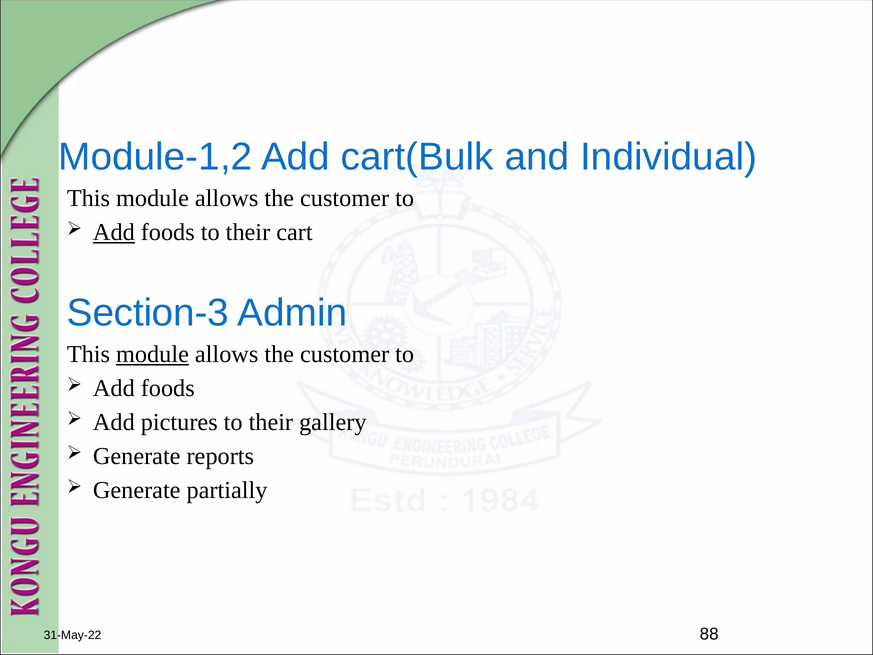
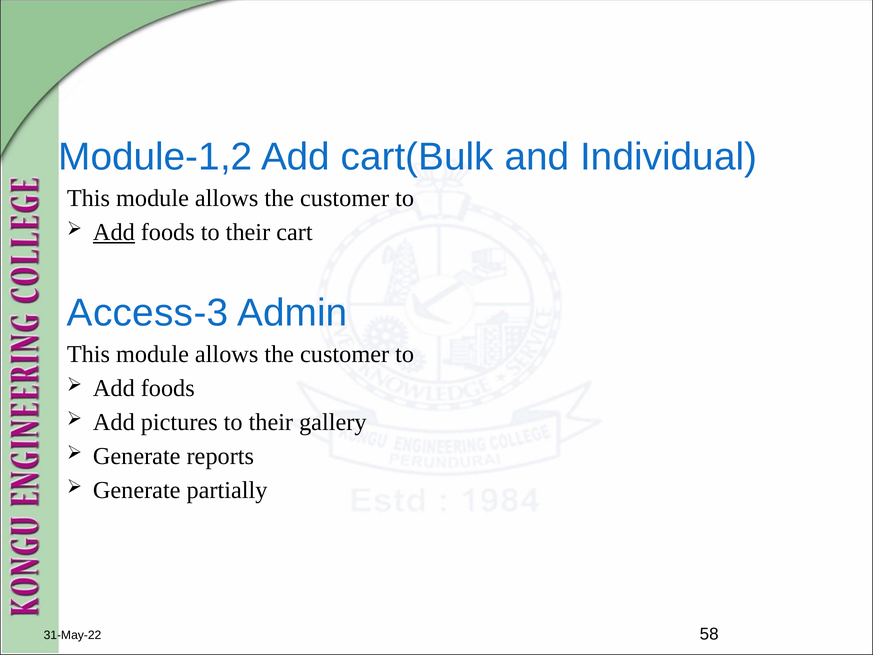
Section-3: Section-3 -> Access-3
module at (152, 354) underline: present -> none
88: 88 -> 58
